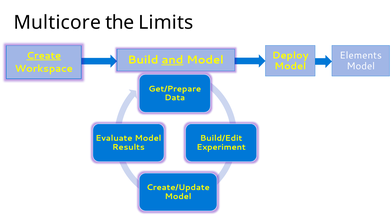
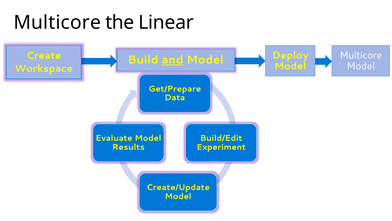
Limits: Limits -> Linear
Elements at (361, 55): Elements -> Multicore
Create underline: present -> none
